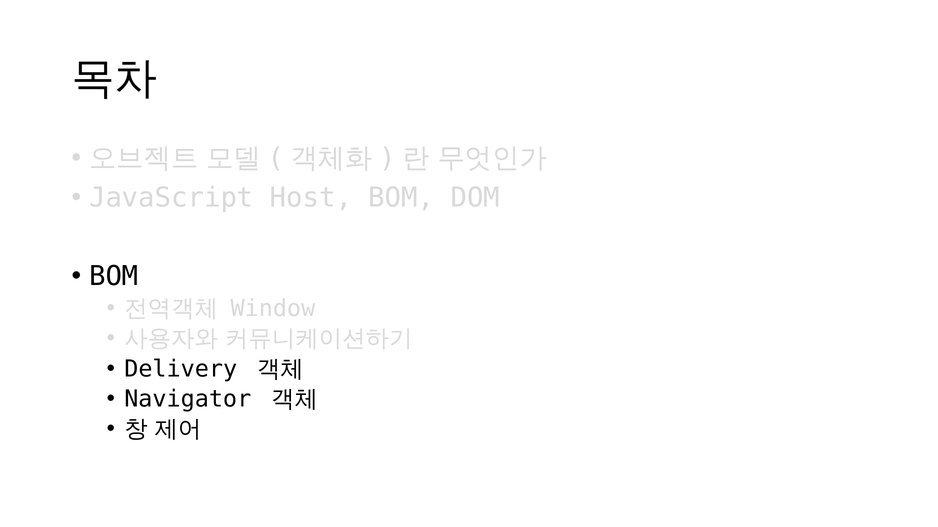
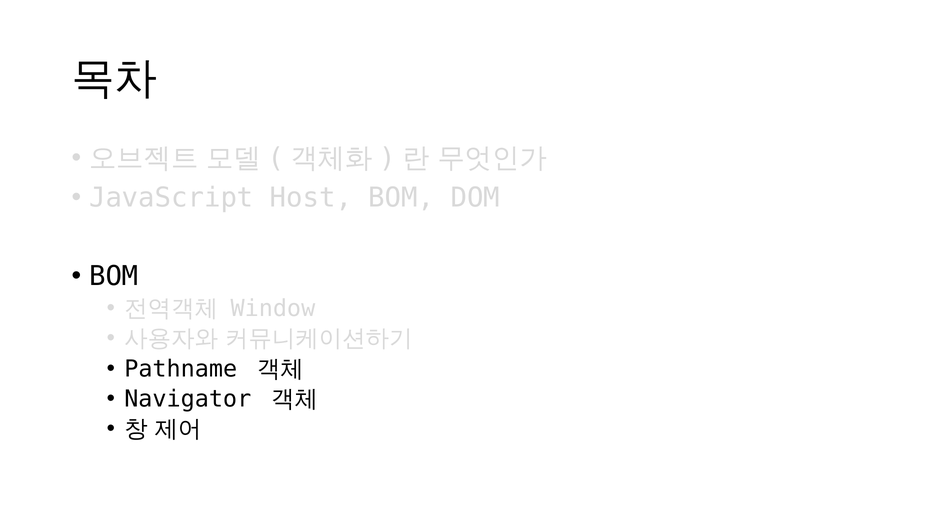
Delivery: Delivery -> Pathname
